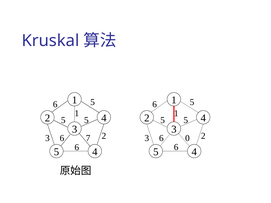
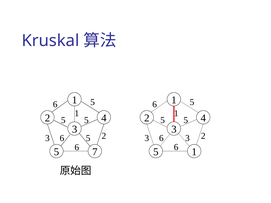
3 0: 0 -> 3
3 7: 7 -> 5
4 at (95, 152): 4 -> 7
4 at (194, 152): 4 -> 1
